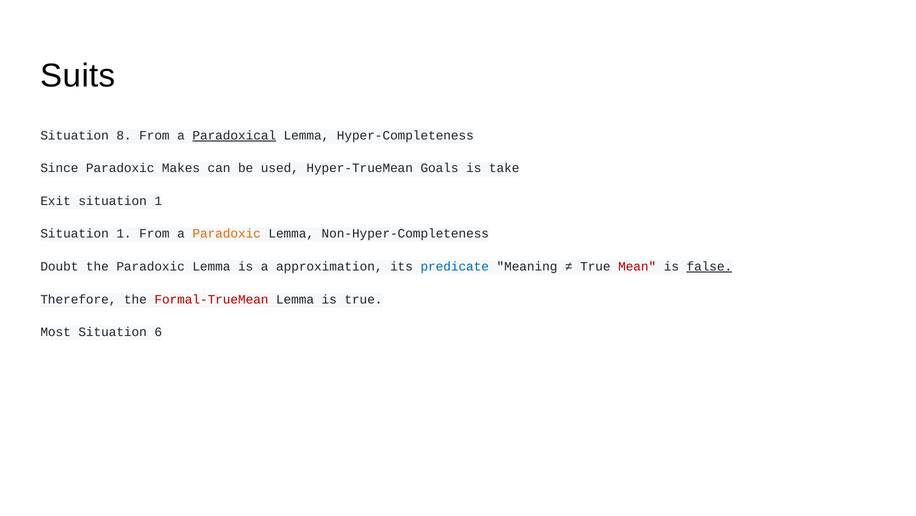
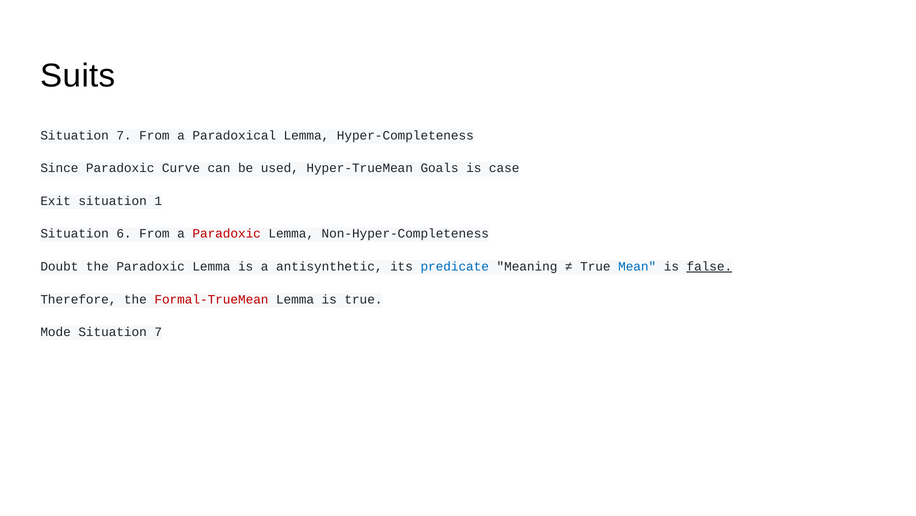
8 at (124, 135): 8 -> 7
Paradoxical underline: present -> none
Makes: Makes -> Curve
take: take -> case
1 at (124, 233): 1 -> 6
Paradoxic at (227, 233) colour: orange -> red
approximation: approximation -> antisynthetic
Mean colour: red -> blue
Most: Most -> Mode
6 at (158, 332): 6 -> 7
